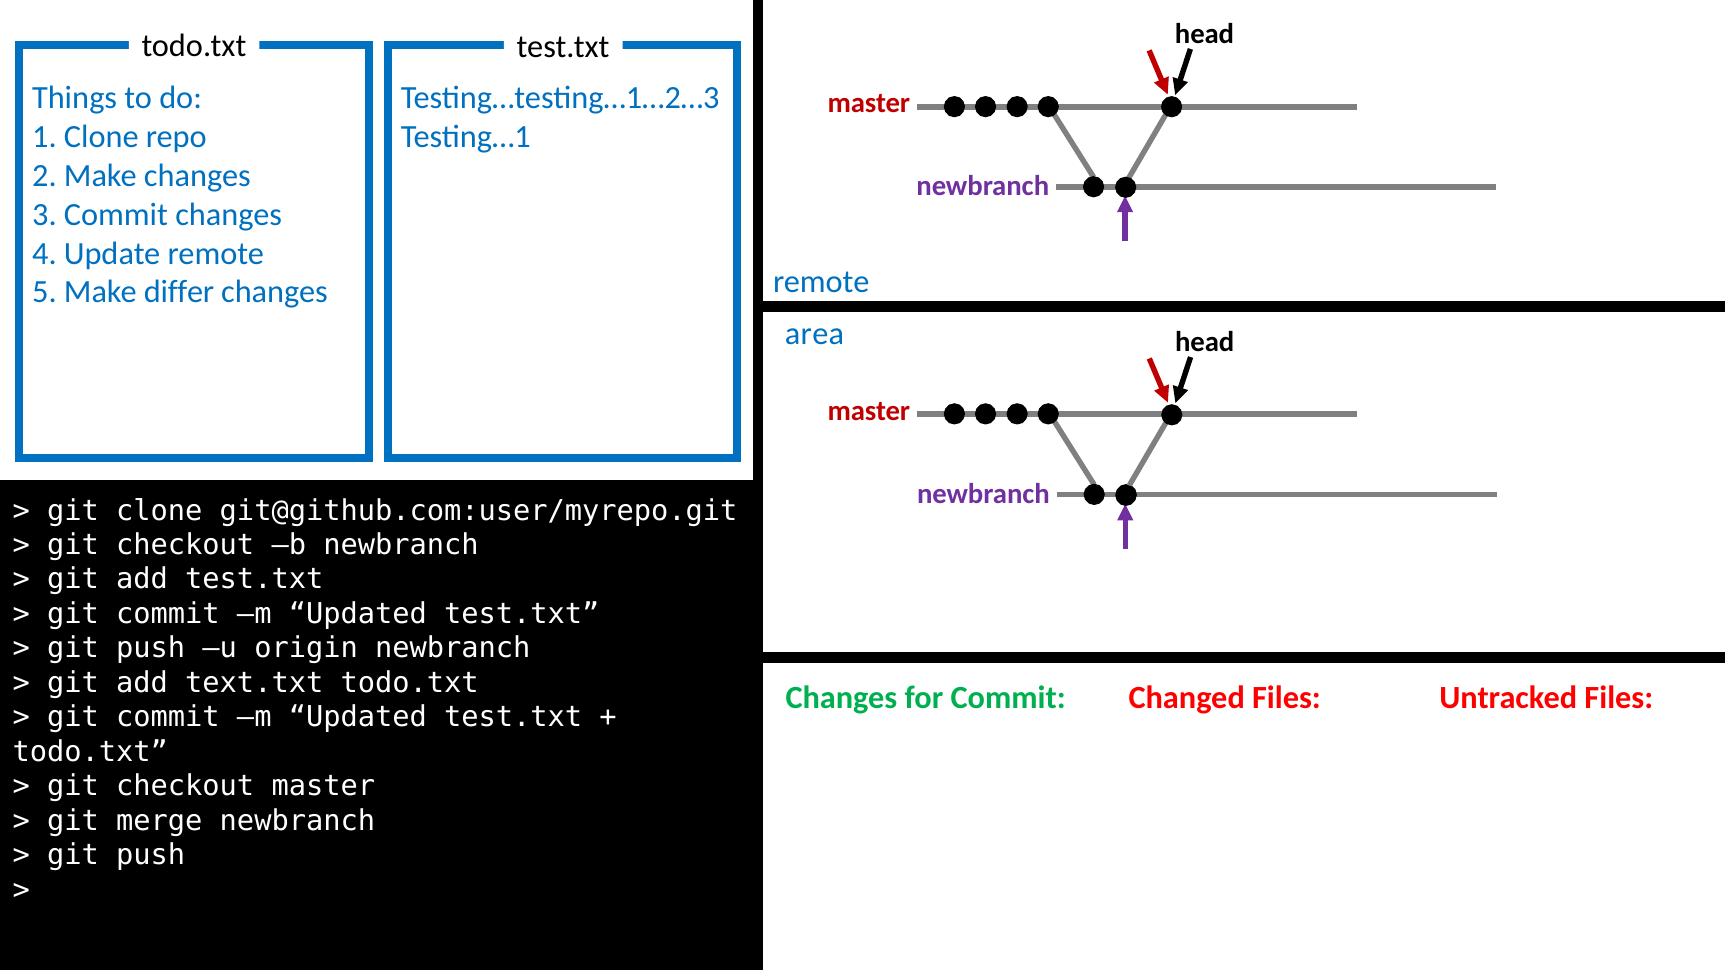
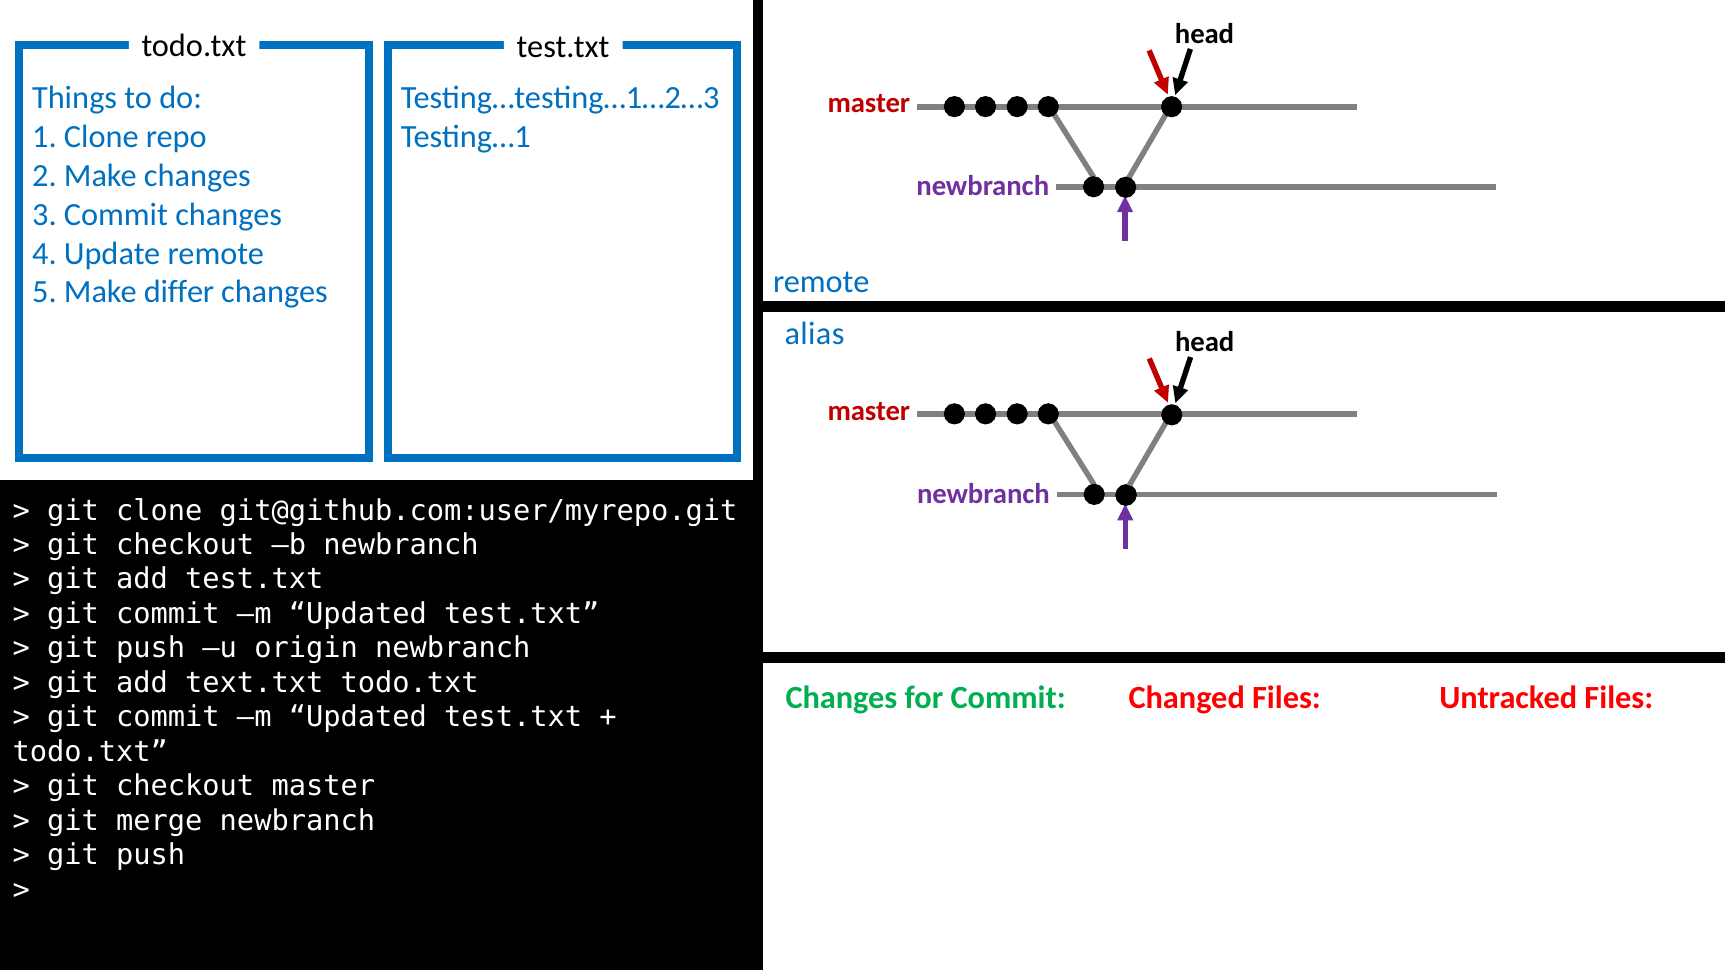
area: area -> alias
